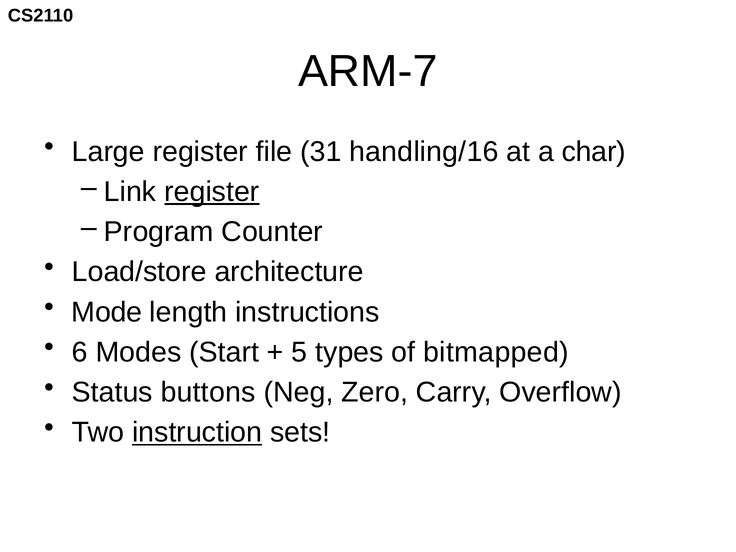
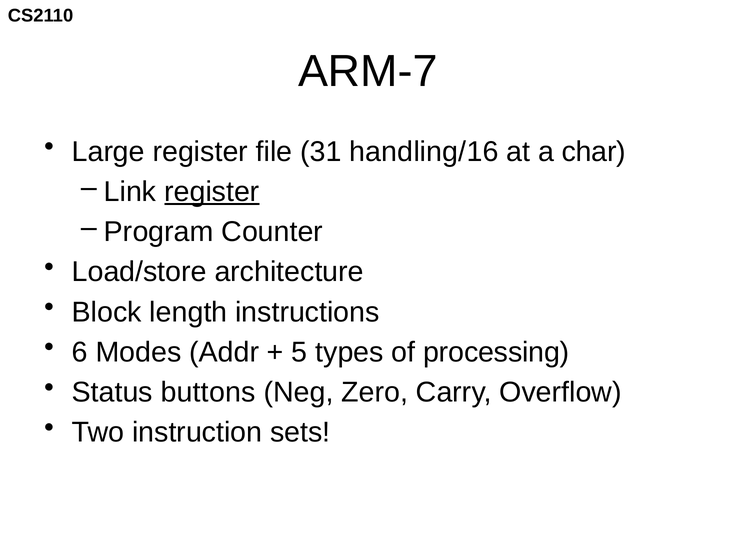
Mode: Mode -> Block
Start: Start -> Addr
bitmapped: bitmapped -> processing
instruction underline: present -> none
